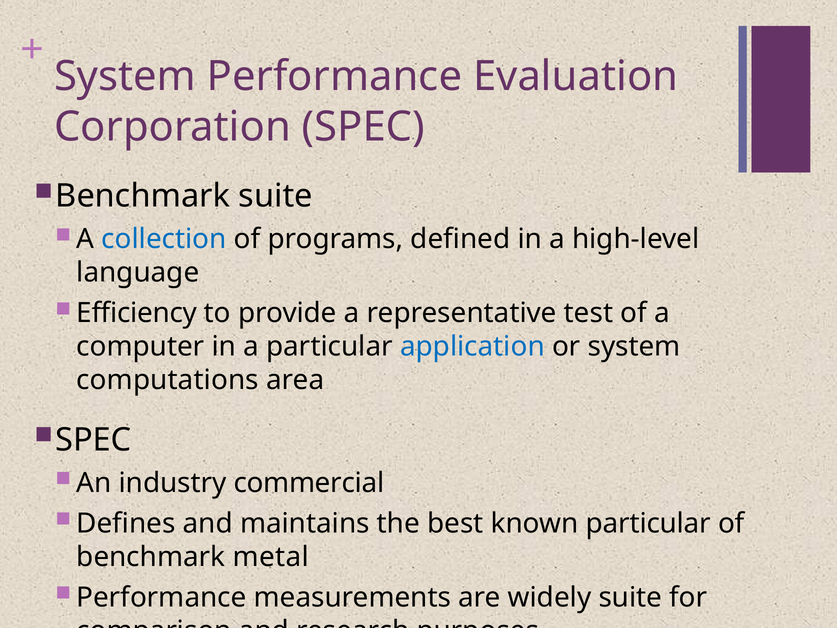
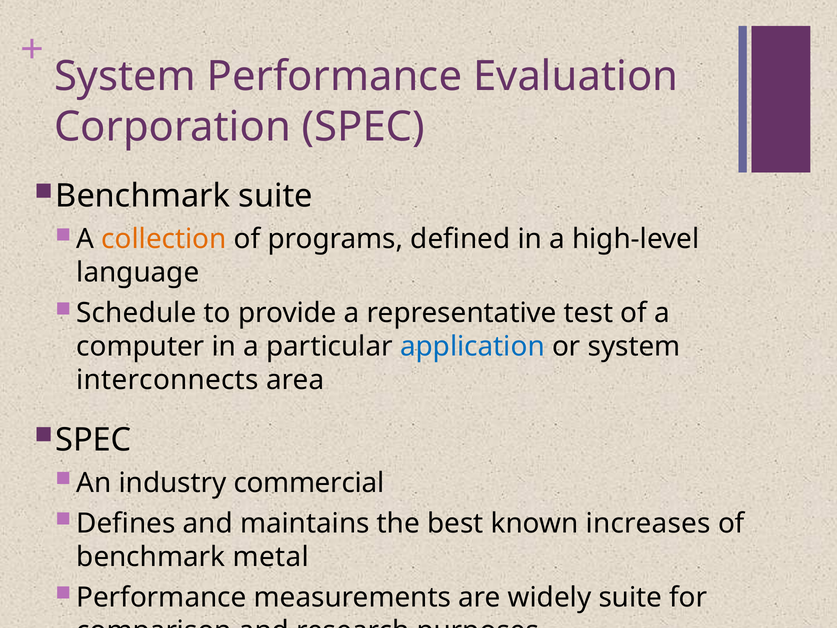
collection colour: blue -> orange
Efficiency: Efficiency -> Schedule
computations: computations -> interconnects
known particular: particular -> increases
